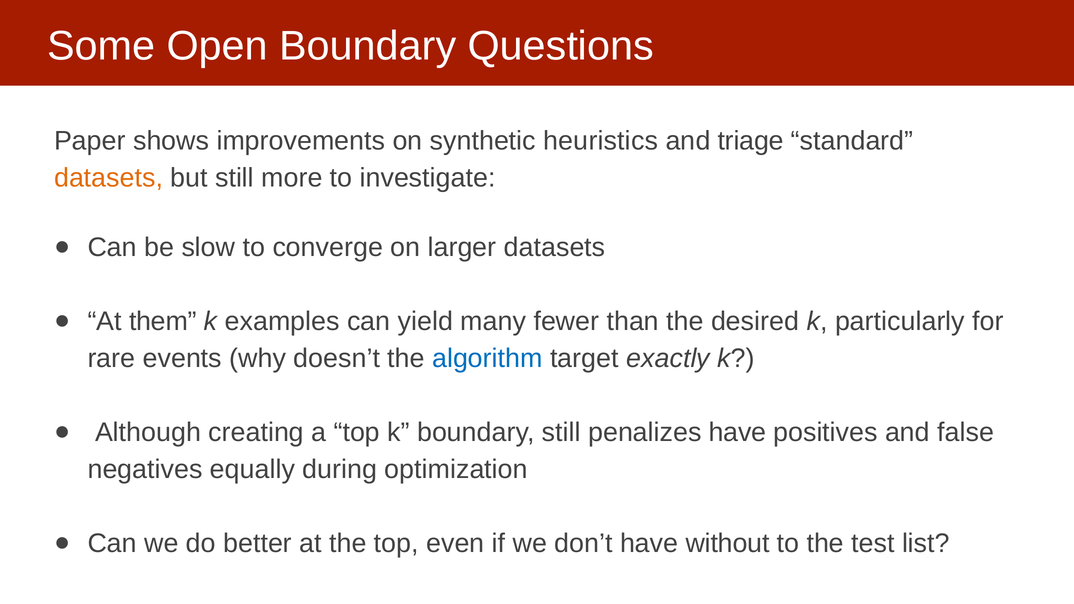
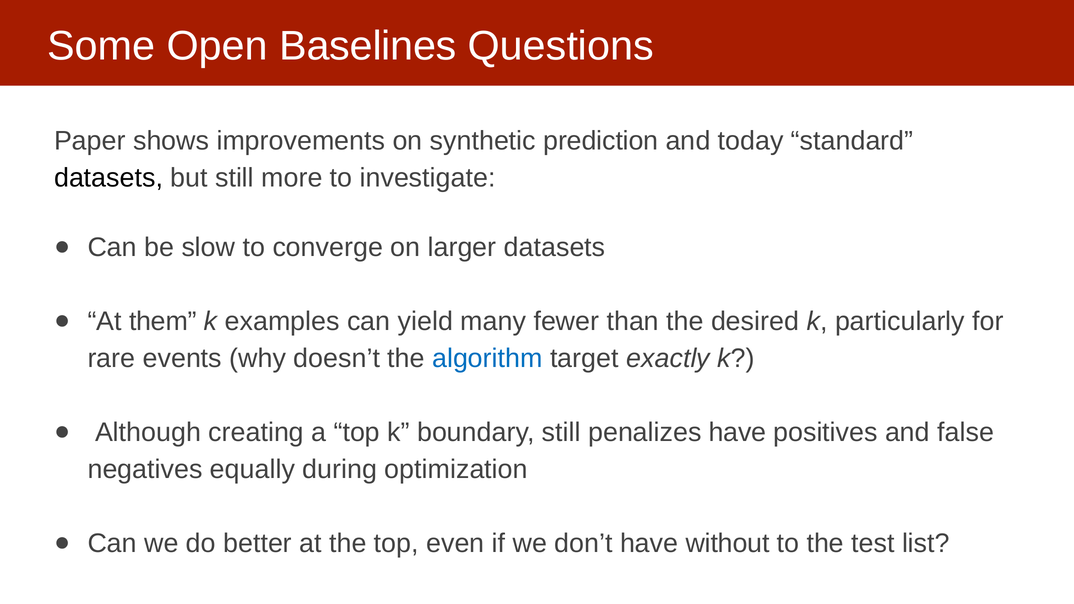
Open Boundary: Boundary -> Baselines
heuristics: heuristics -> prediction
triage: triage -> today
datasets at (109, 178) colour: orange -> black
